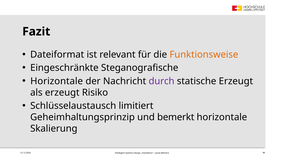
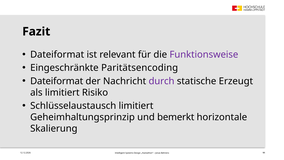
Funktionsweise colour: orange -> purple
Steganografische: Steganografische -> Paritätsencoding
Horizontale at (57, 81): Horizontale -> Dateiformat
als erzeugt: erzeugt -> limitiert
